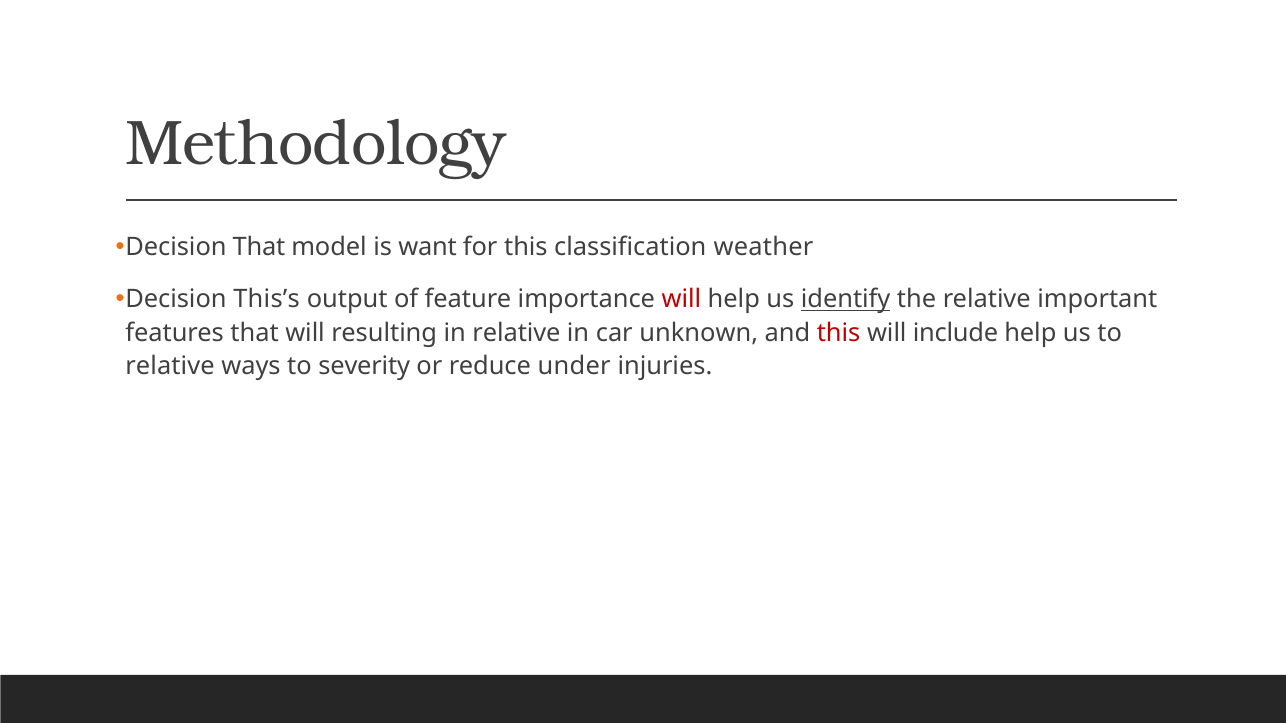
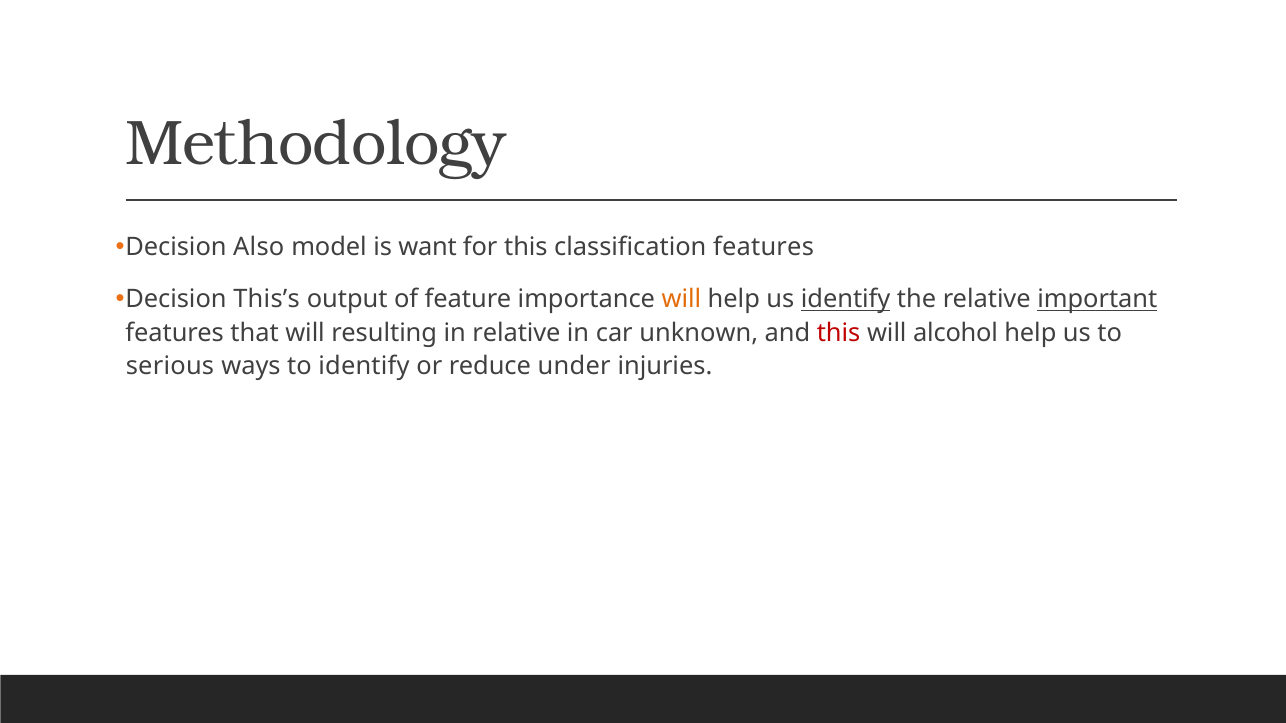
Decision That: That -> Also
classification weather: weather -> features
will at (681, 300) colour: red -> orange
important underline: none -> present
include: include -> alcohol
relative at (170, 367): relative -> serious
to severity: severity -> identify
